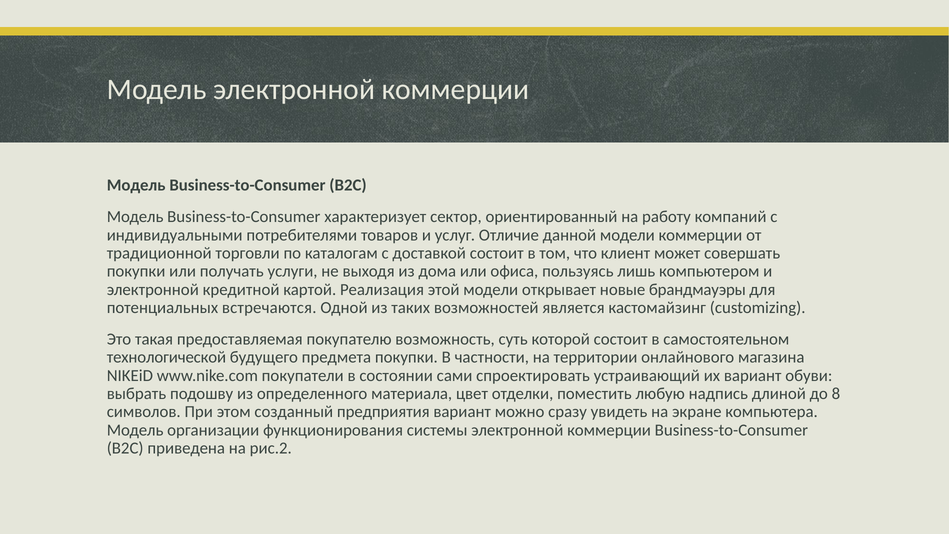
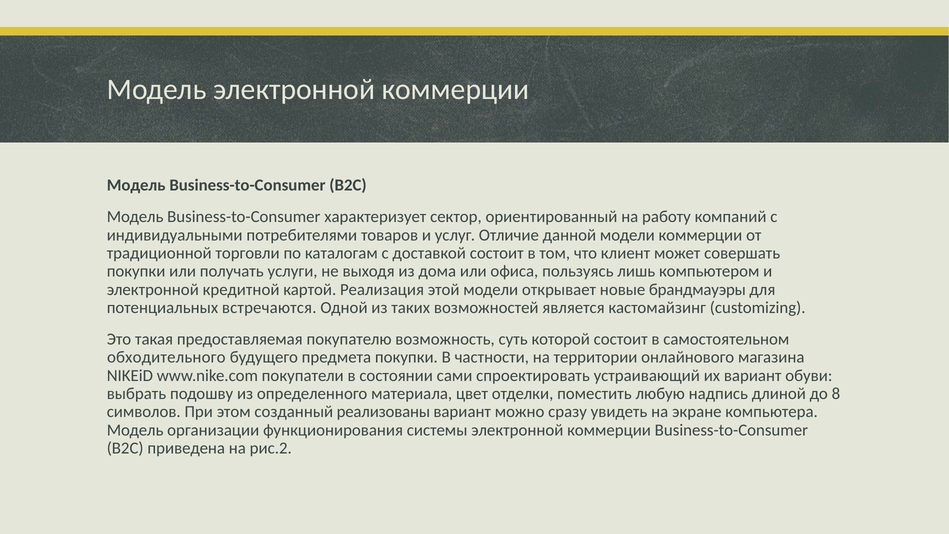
технологической: технологической -> обходительного
предприятия: предприятия -> реализованы
